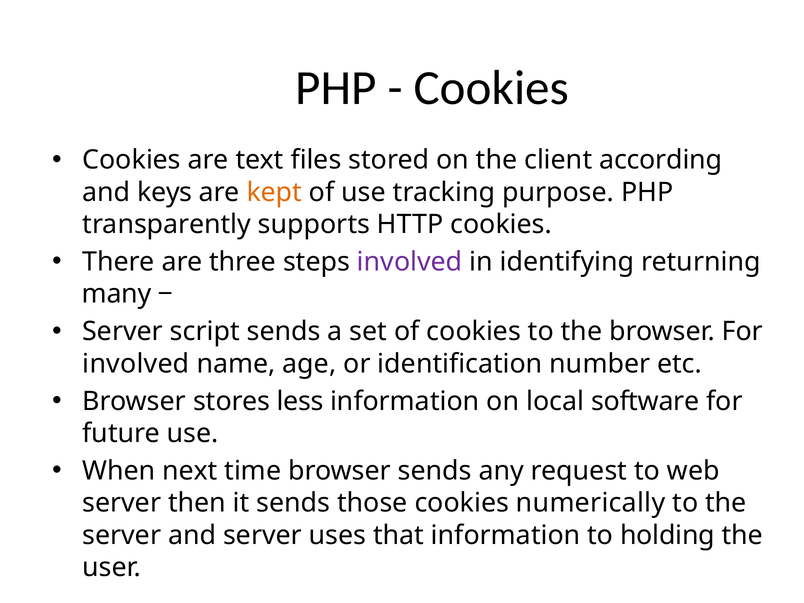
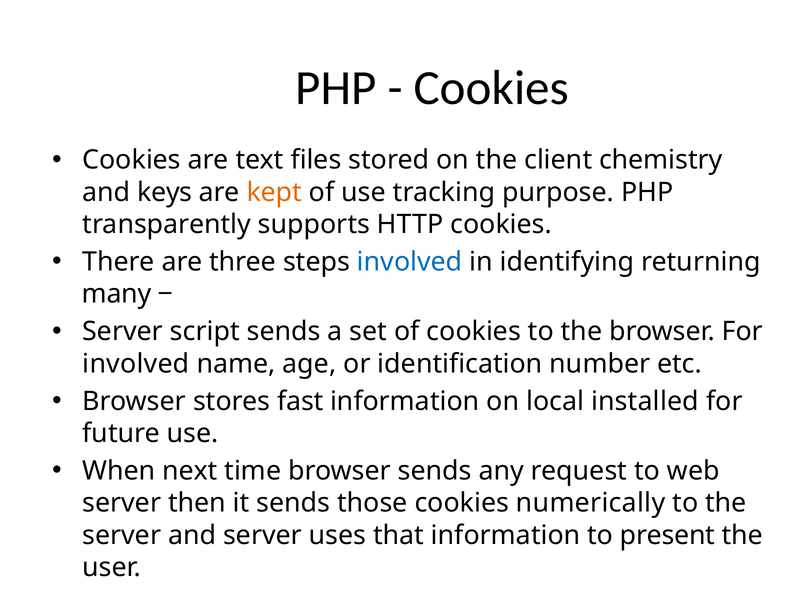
according: according -> chemistry
involved at (410, 262) colour: purple -> blue
less: less -> fast
software: software -> installed
holding: holding -> present
